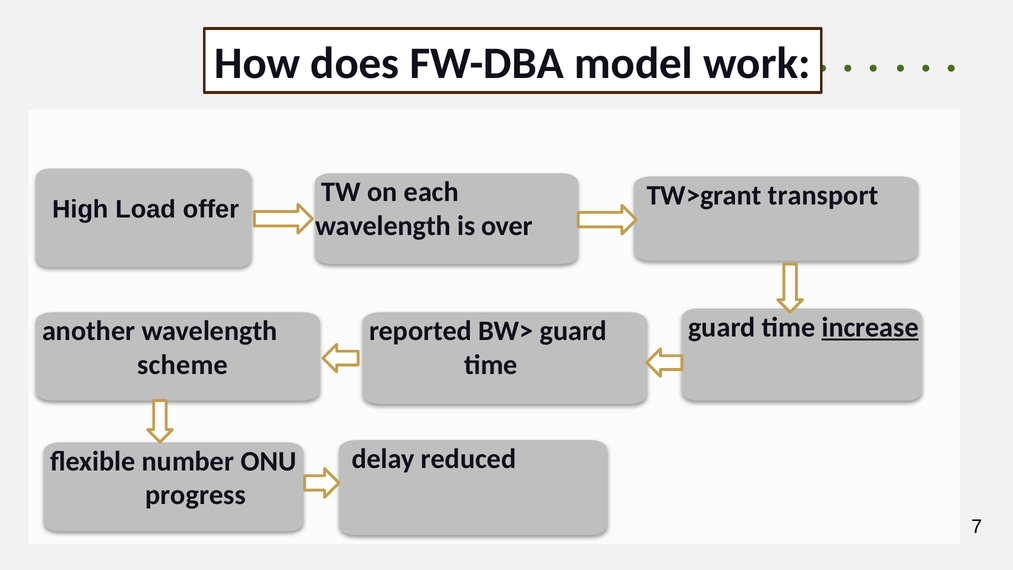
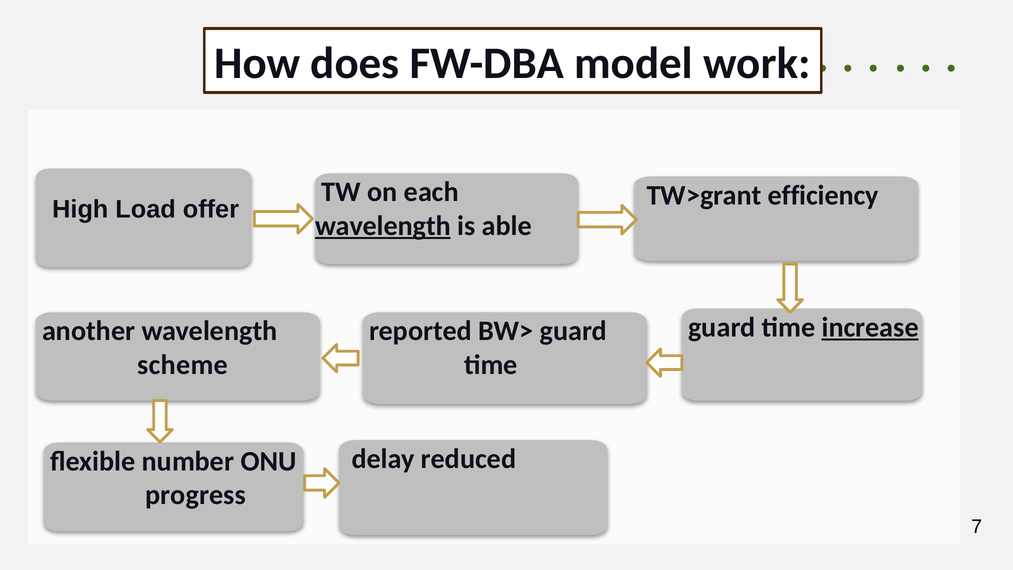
transport: transport -> efficiency
wavelength at (383, 226) underline: none -> present
over: over -> able
